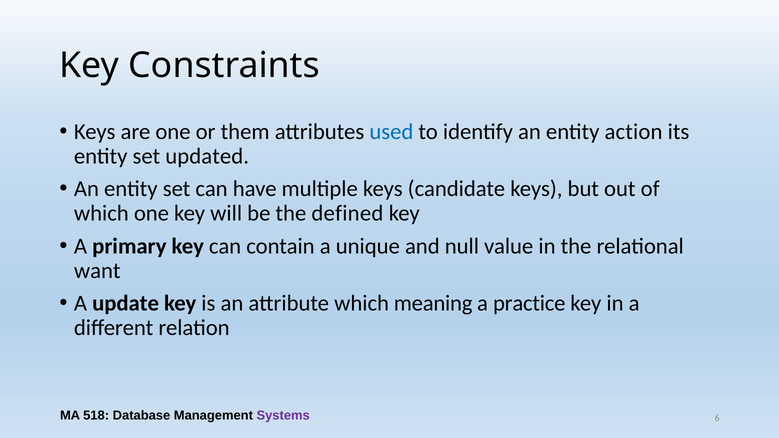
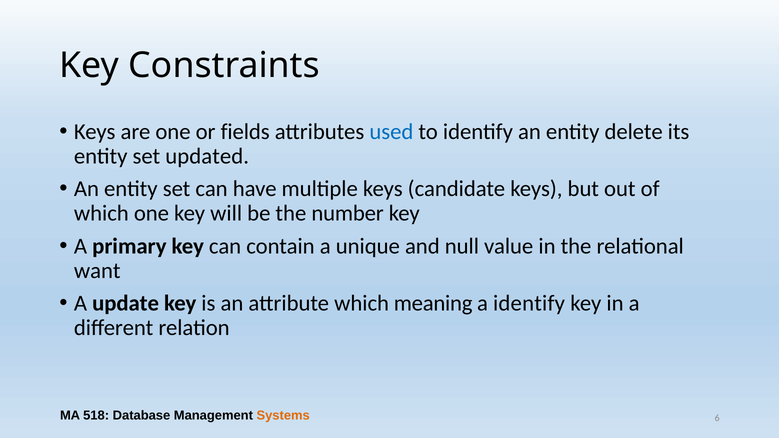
them: them -> fields
action: action -> delete
defined: defined -> number
a practice: practice -> identify
Systems colour: purple -> orange
